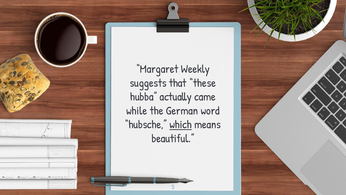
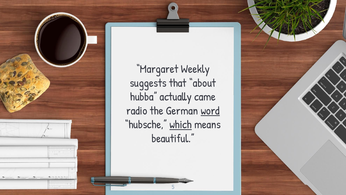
these: these -> about
while: while -> radio
word underline: none -> present
